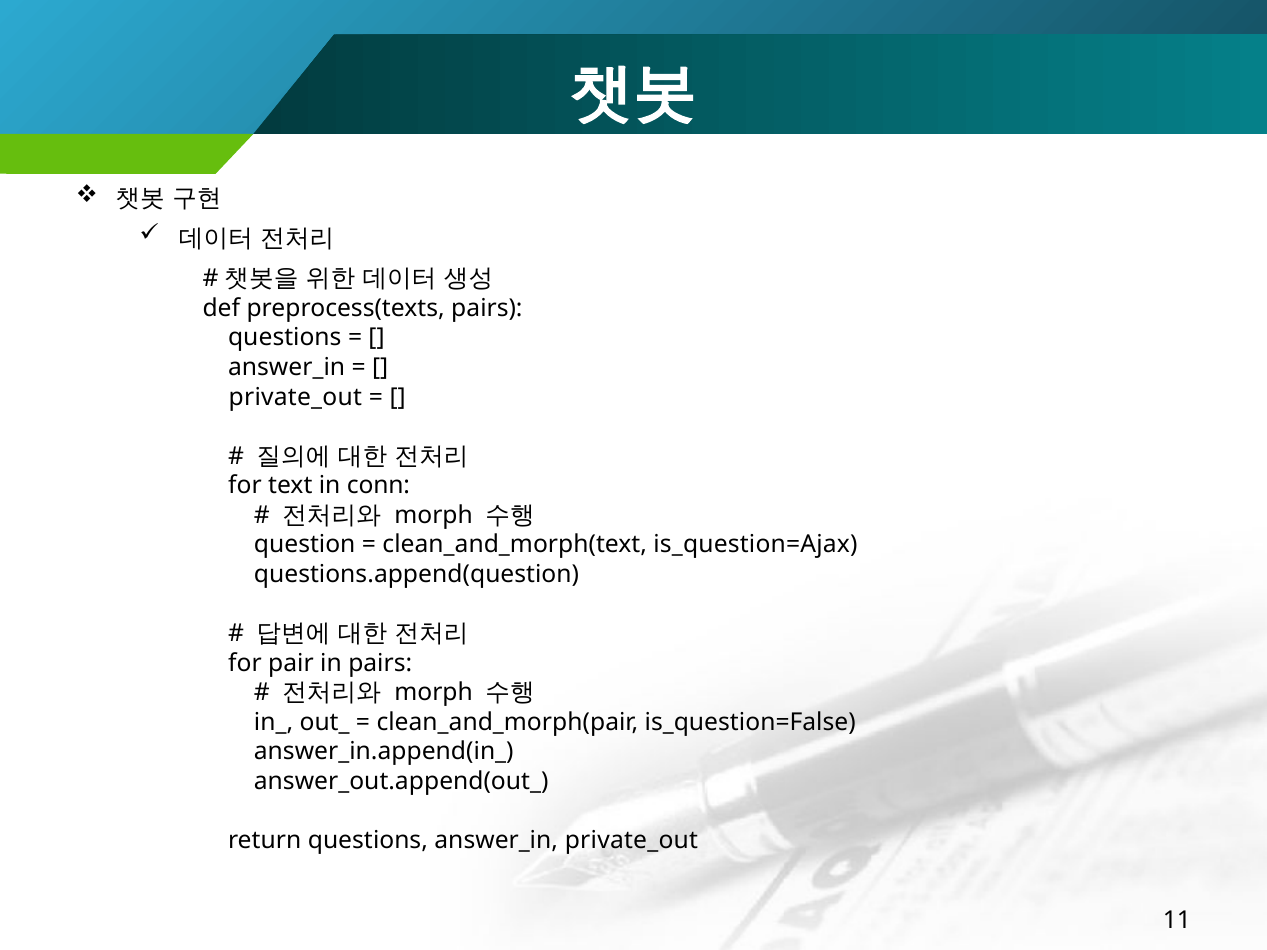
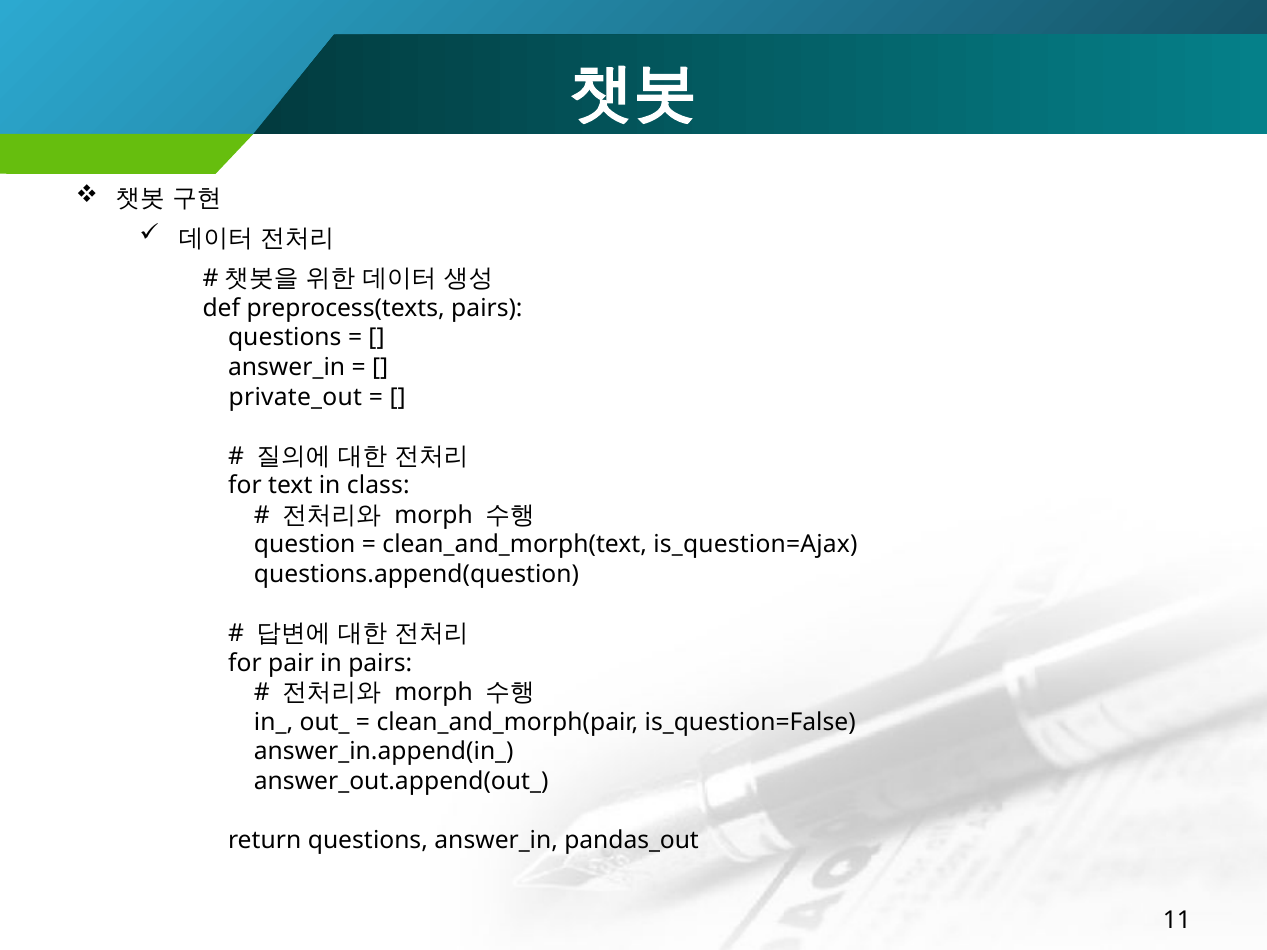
conn: conn -> class
answer_in private_out: private_out -> pandas_out
